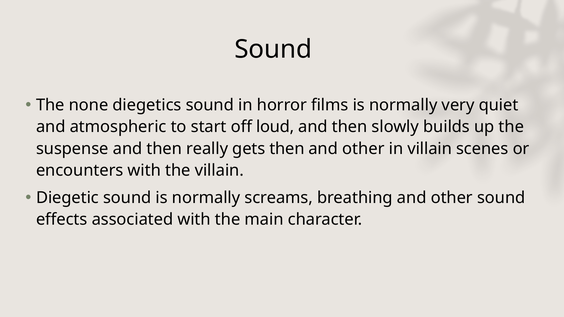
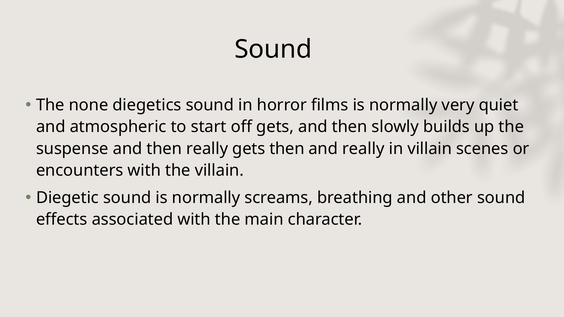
off loud: loud -> gets
other at (363, 149): other -> really
